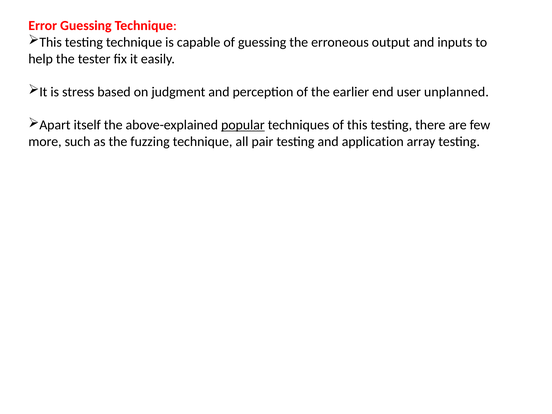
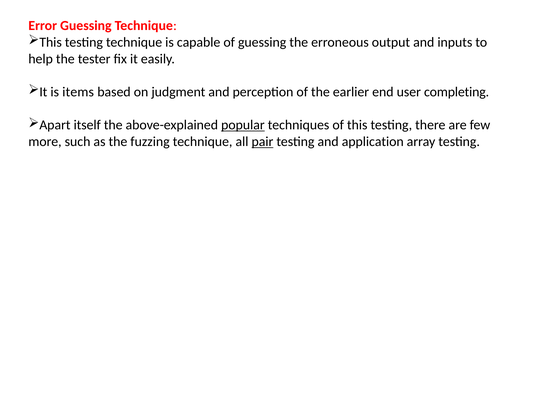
stress: stress -> items
unplanned: unplanned -> completing
pair underline: none -> present
